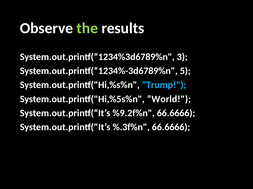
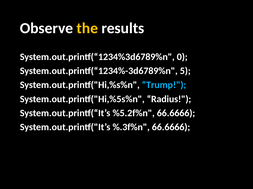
the colour: light green -> yellow
3: 3 -> 0
World: World -> Radius
%9.2f%n: %9.2f%n -> %5.2f%n
